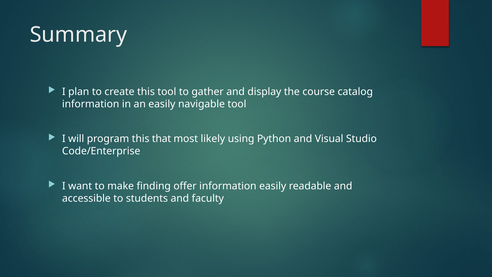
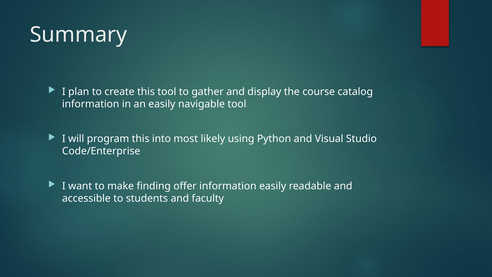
that: that -> into
